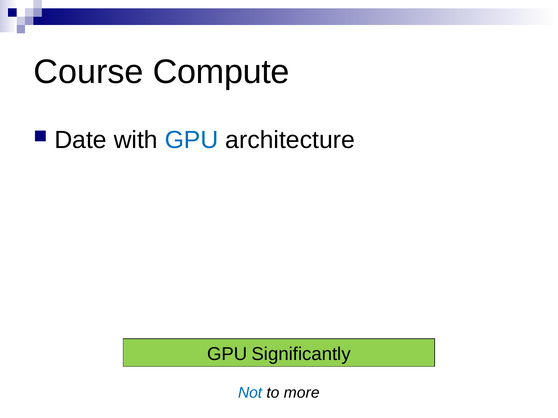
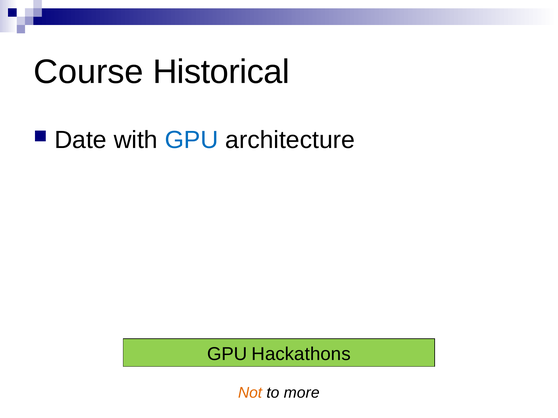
Compute: Compute -> Historical
Significantly: Significantly -> Hackathons
Not colour: blue -> orange
